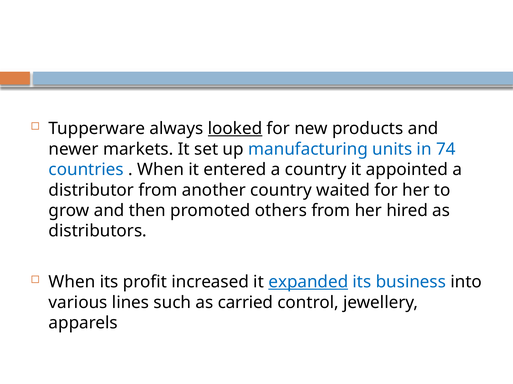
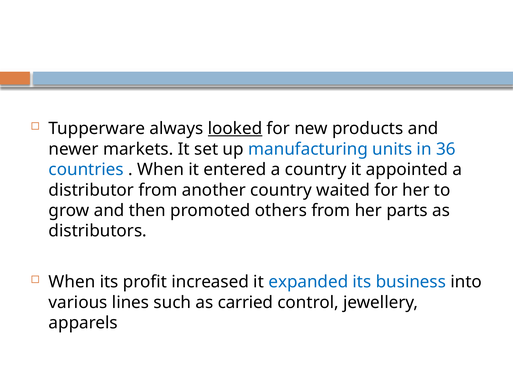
74: 74 -> 36
hired: hired -> parts
expanded underline: present -> none
